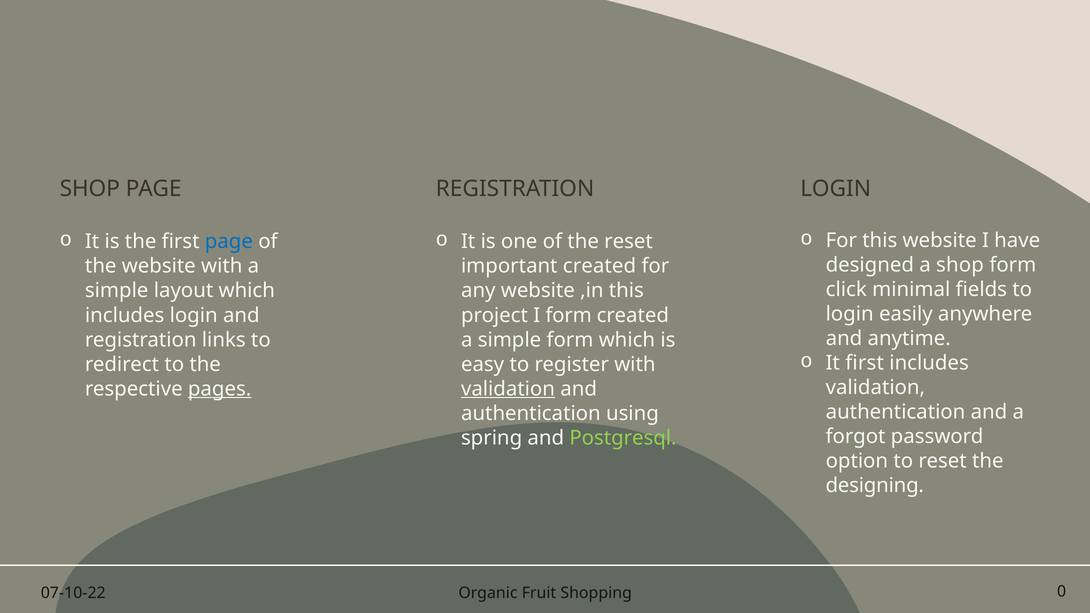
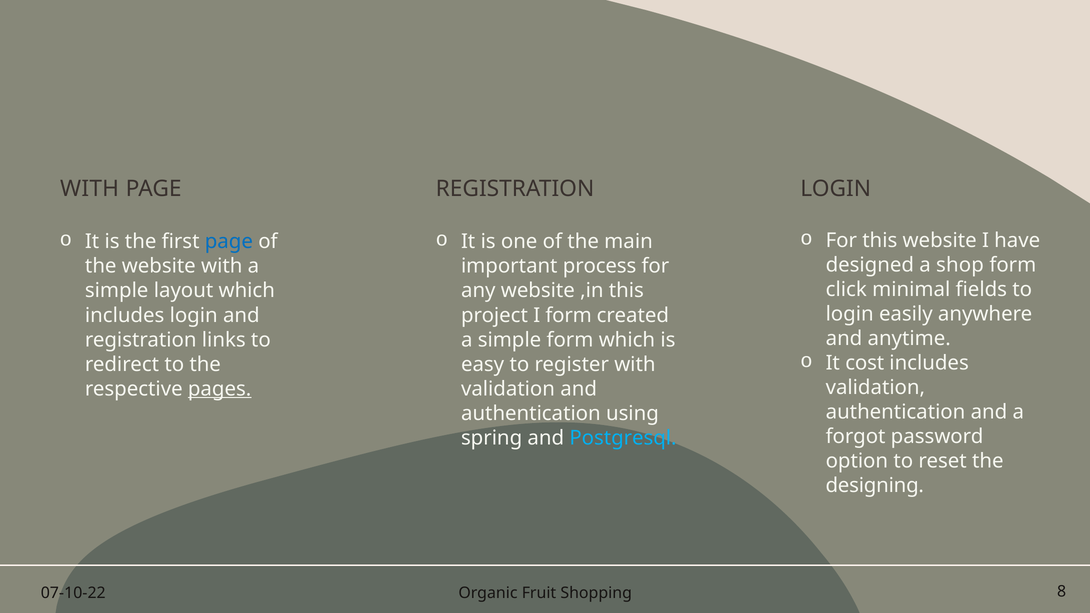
SHOP at (90, 189): SHOP -> WITH
the reset: reset -> main
important created: created -> process
It first: first -> cost
validation at (508, 389) underline: present -> none
Postgresql colour: light green -> light blue
0: 0 -> 8
